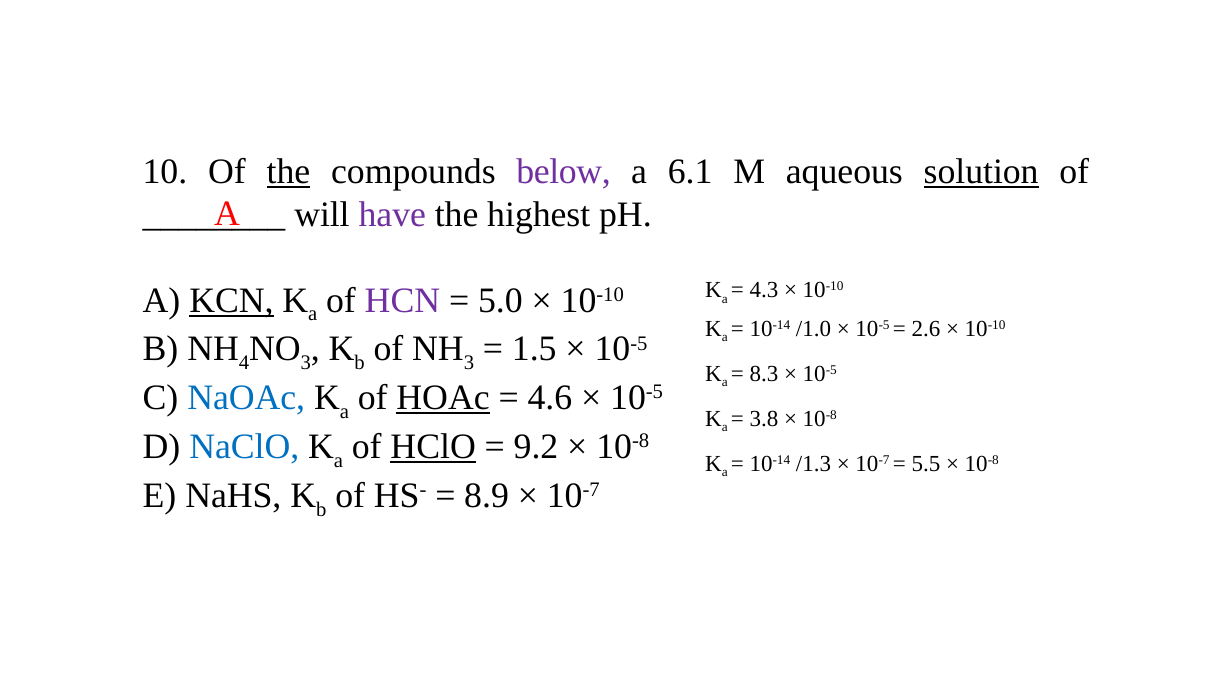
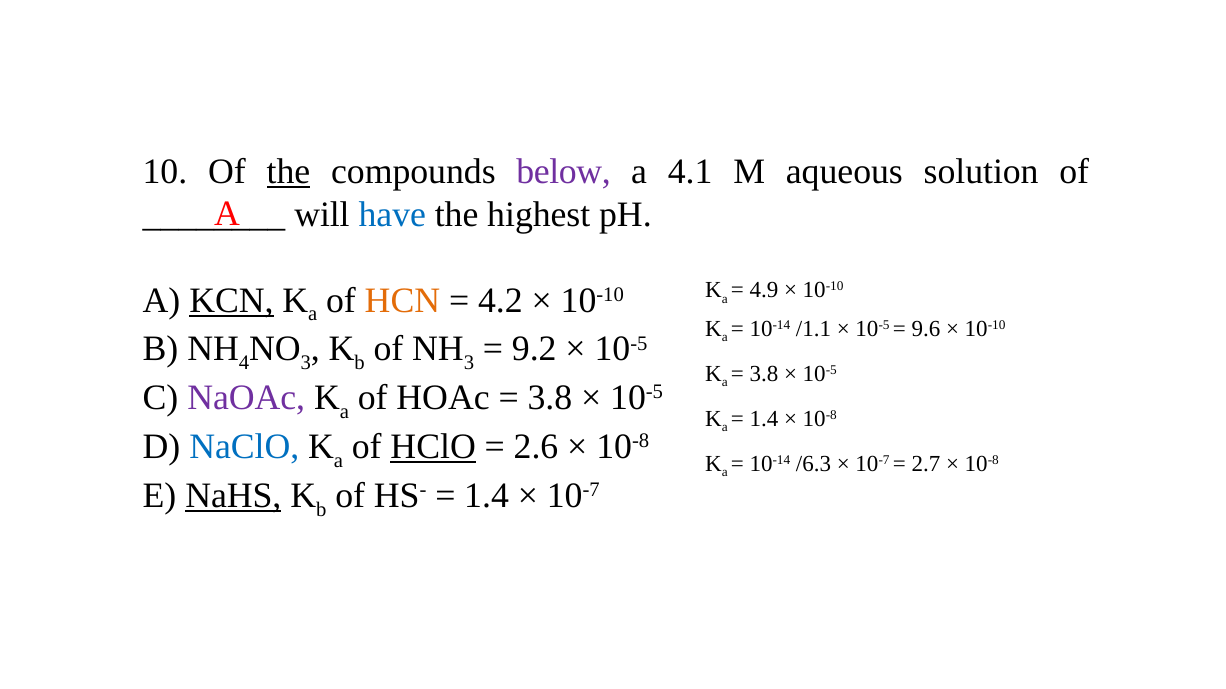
6.1: 6.1 -> 4.1
solution underline: present -> none
have colour: purple -> blue
4.3: 4.3 -> 4.9
HCN colour: purple -> orange
5.0: 5.0 -> 4.2
/1.0: /1.0 -> /1.1
2.6: 2.6 -> 9.6
1.5: 1.5 -> 9.2
8.3 at (764, 374): 8.3 -> 3.8
NaOAc colour: blue -> purple
HOAc underline: present -> none
4.6 at (550, 398): 4.6 -> 3.8
3.8 at (764, 419): 3.8 -> 1.4
9.2: 9.2 -> 2.6
/1.3: /1.3 -> /6.3
5.5: 5.5 -> 2.7
NaHS underline: none -> present
8.9 at (487, 496): 8.9 -> 1.4
